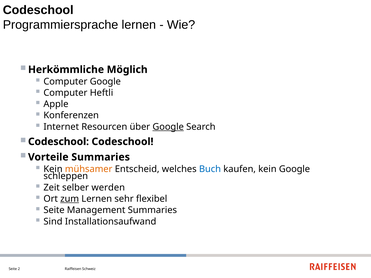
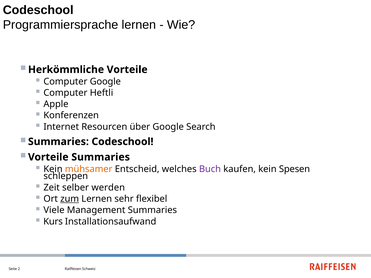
Herkömmliche Möglich: Möglich -> Vorteile
Google at (168, 127) underline: present -> none
Codeschool at (58, 142): Codeschool -> Summaries
Buch colour: blue -> purple
kein Google: Google -> Spesen
Seite at (54, 210): Seite -> Viele
Sind: Sind -> Kurs
